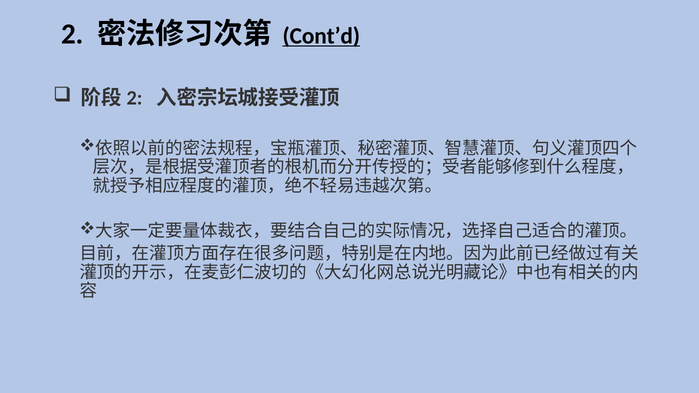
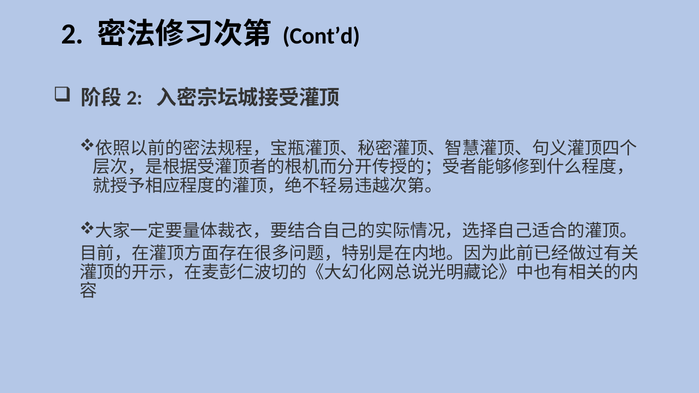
Cont’d underline: present -> none
